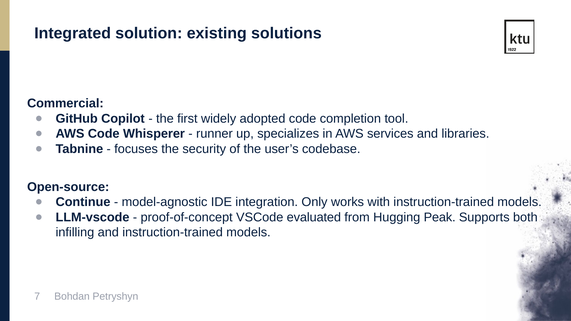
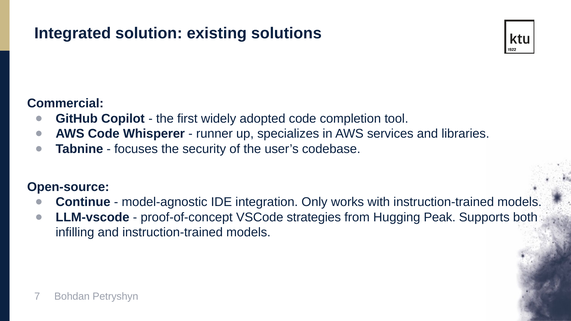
evaluated: evaluated -> strategies
